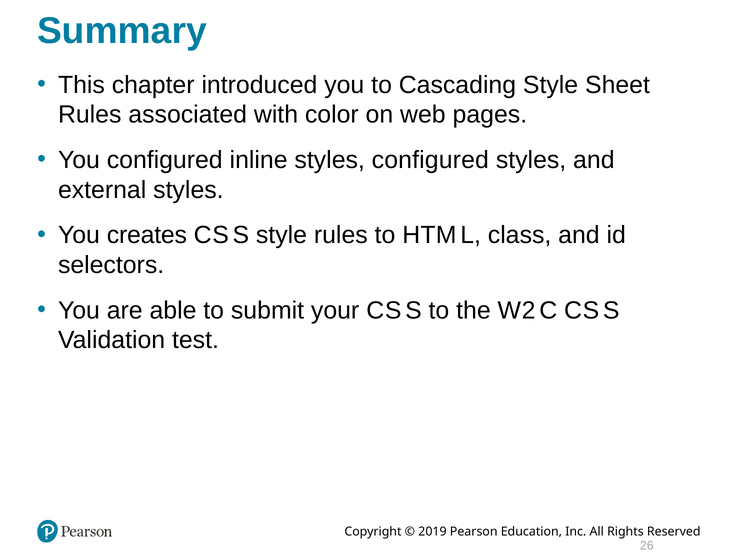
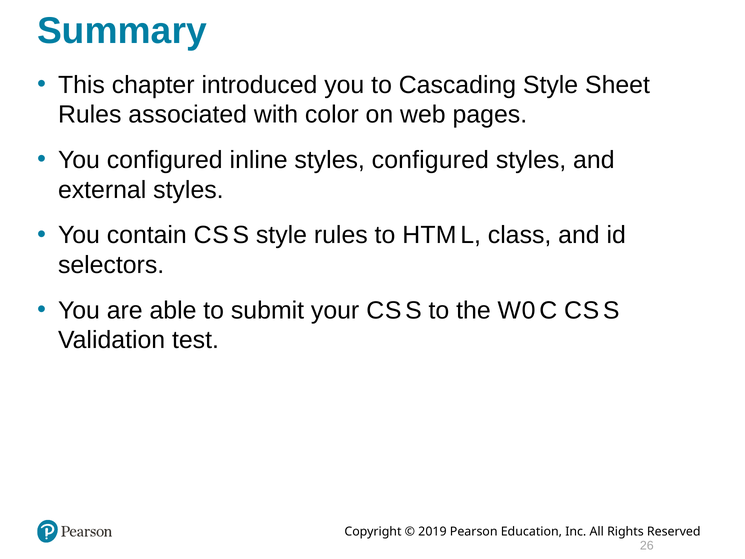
creates: creates -> contain
2: 2 -> 0
